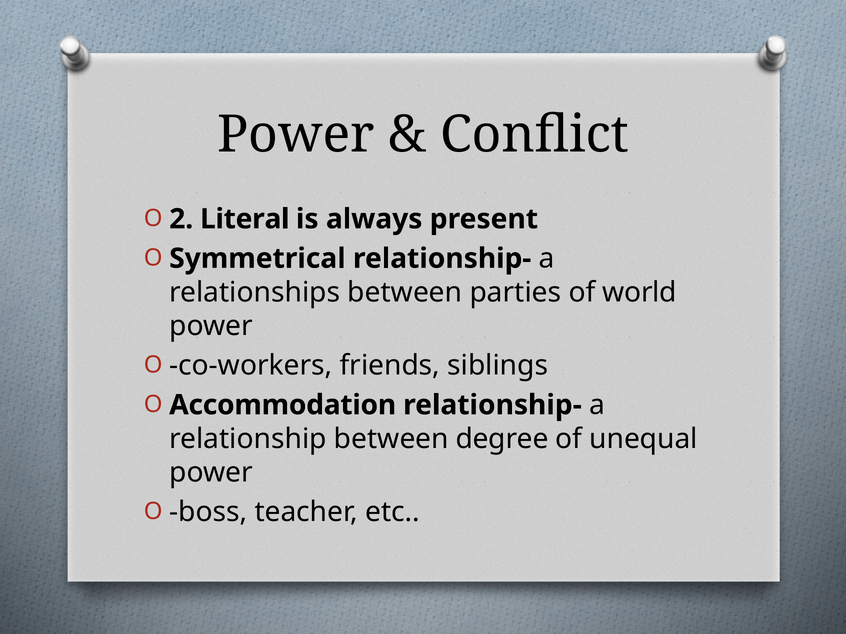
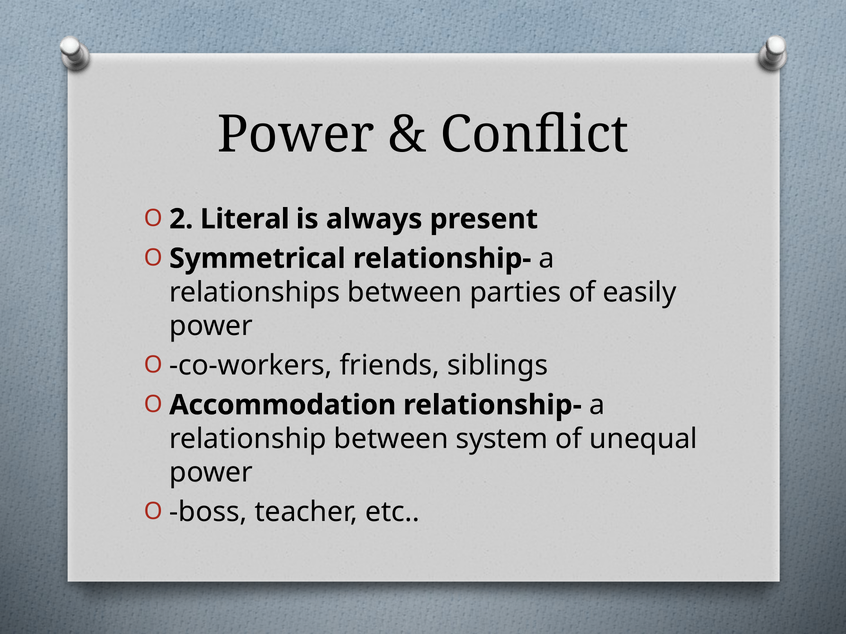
world: world -> easily
degree: degree -> system
